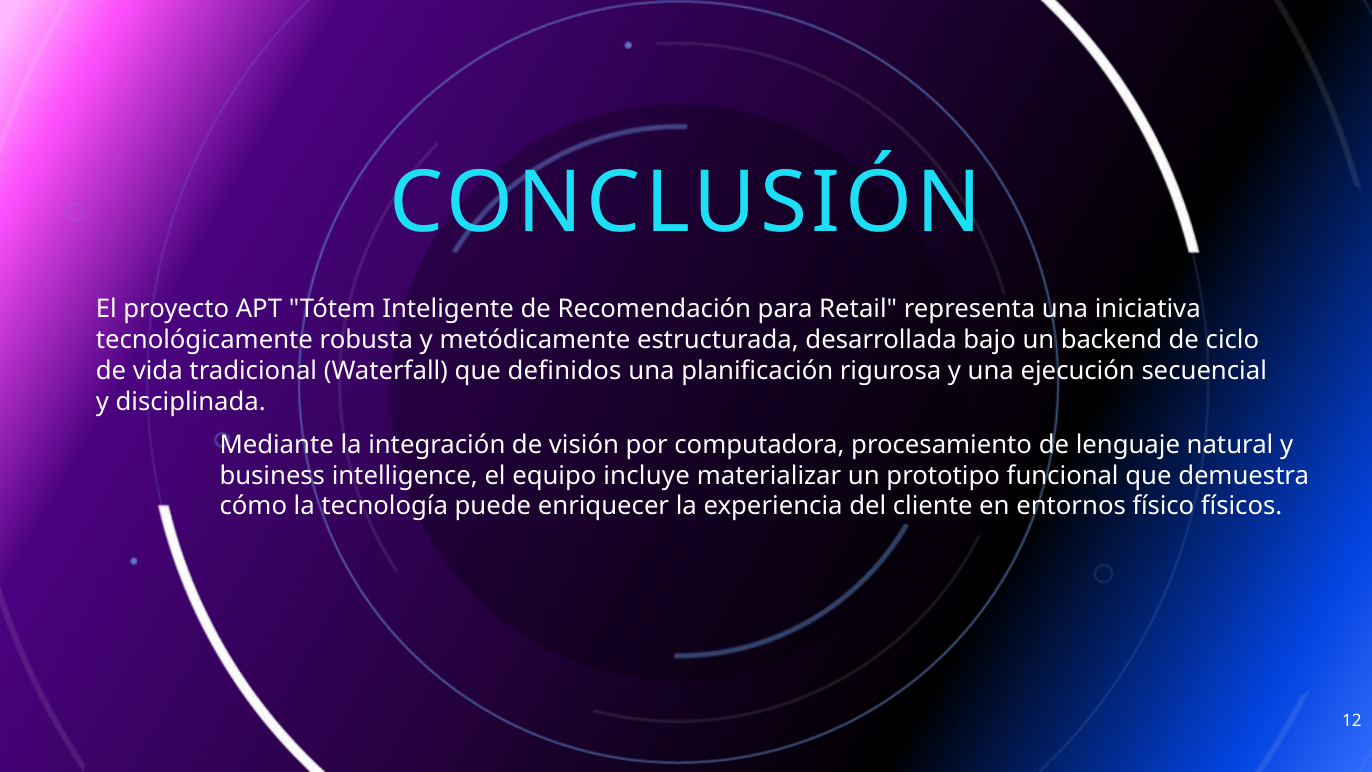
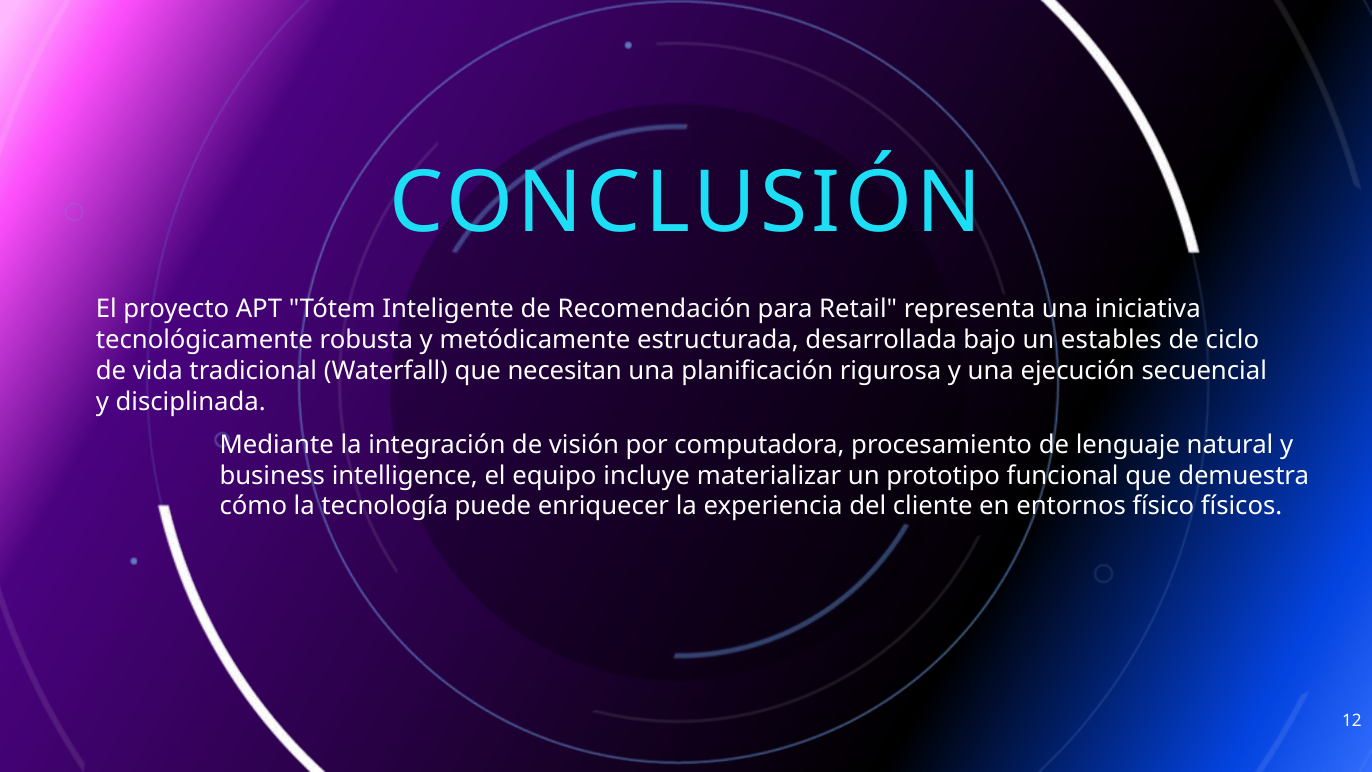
backend: backend -> estables
definidos: definidos -> necesitan
